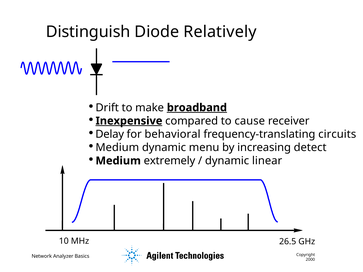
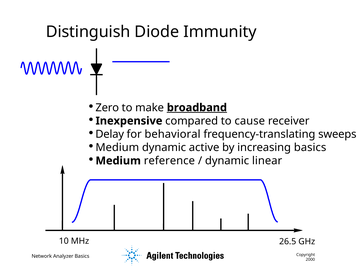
Relatively: Relatively -> Immunity
Drift: Drift -> Zero
Inexpensive underline: present -> none
circuits: circuits -> sweeps
menu: menu -> active
increasing detect: detect -> basics
extremely: extremely -> reference
